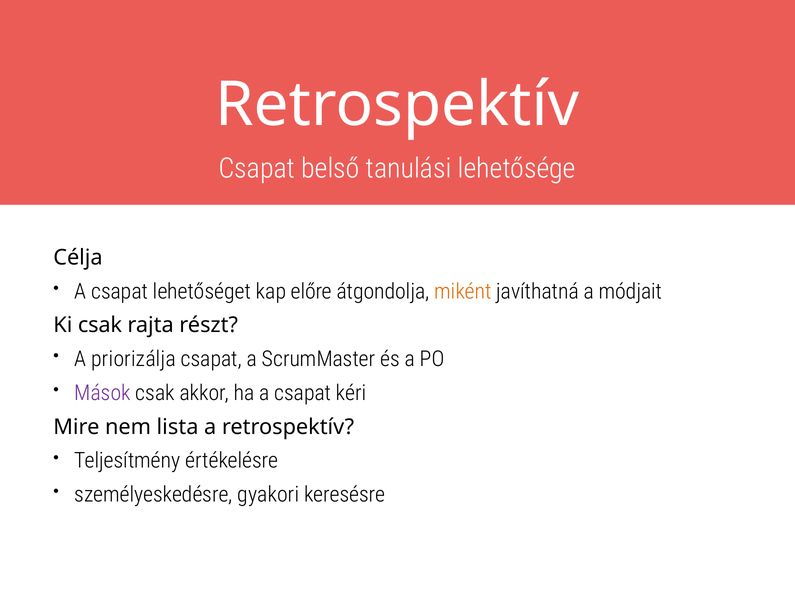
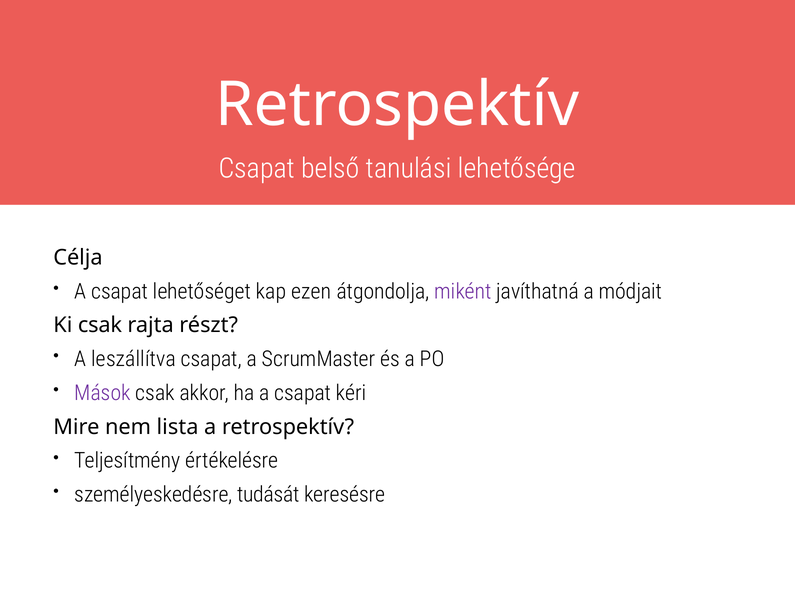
előre: előre -> ezen
miként colour: orange -> purple
priorizálja: priorizálja -> leszállítva
gyakori: gyakori -> tudását
